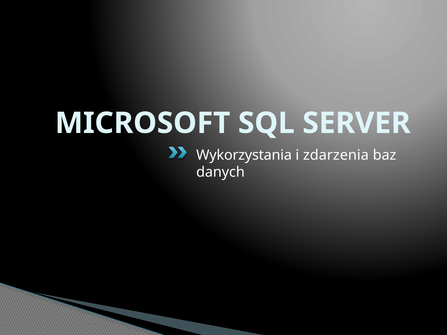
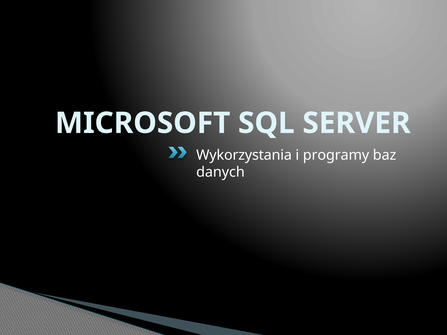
zdarzenia: zdarzenia -> programy
